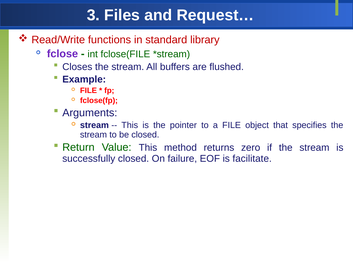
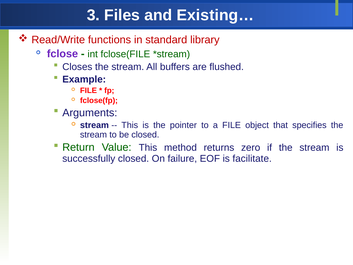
Request…: Request… -> Existing…
